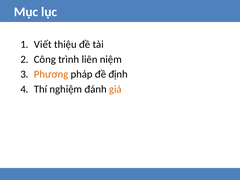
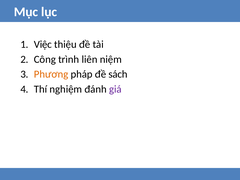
Viết: Viết -> Việc
định: định -> sách
giá colour: orange -> purple
